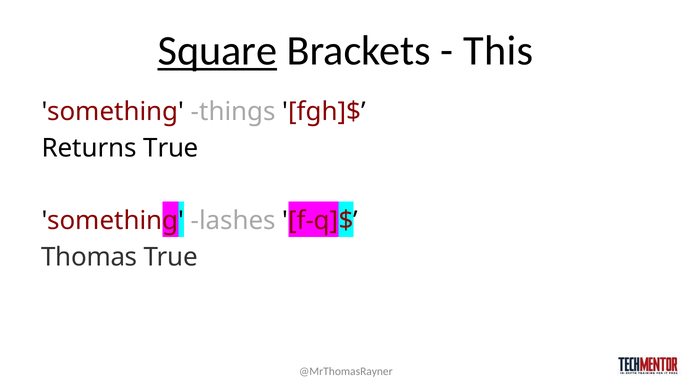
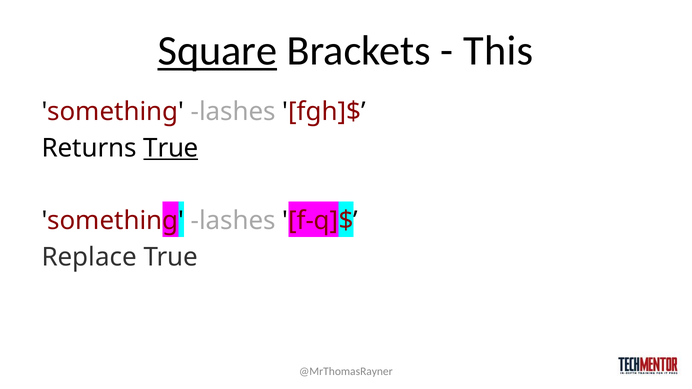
things at (233, 112): things -> lashes
True at (171, 148) underline: none -> present
Thomas: Thomas -> Replace
